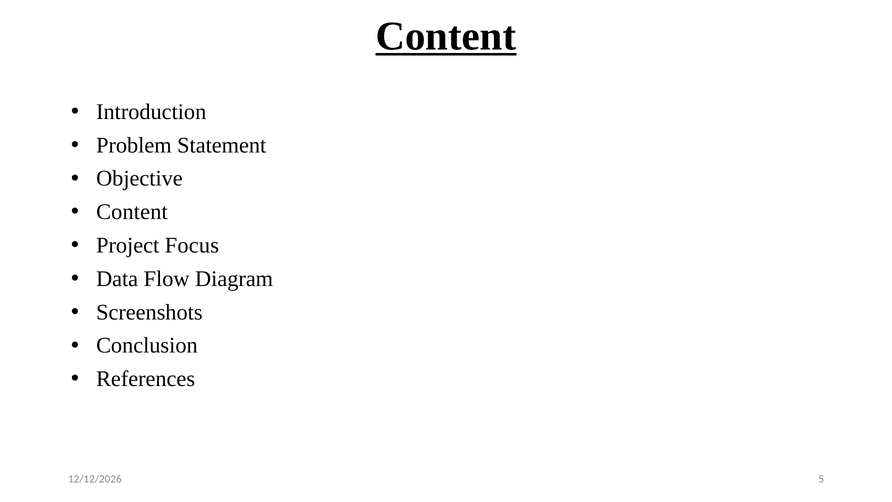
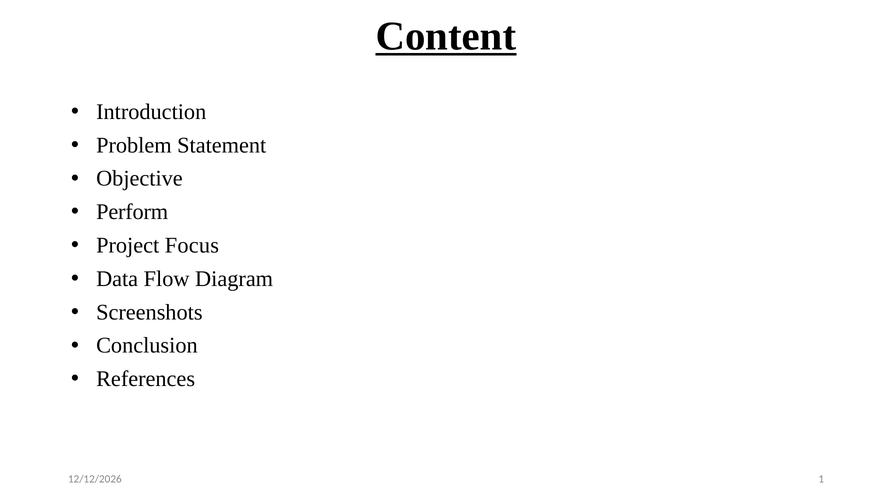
Content at (132, 212): Content -> Perform
5: 5 -> 1
